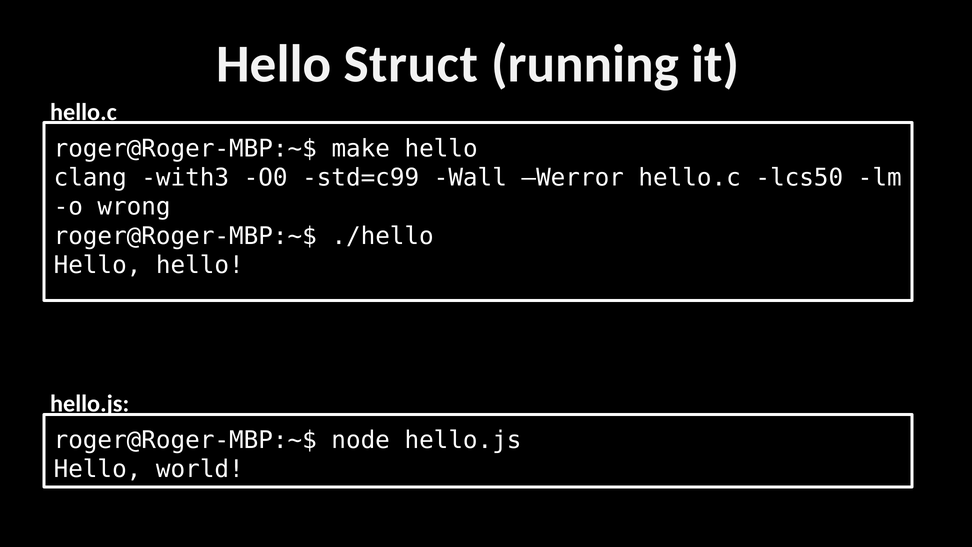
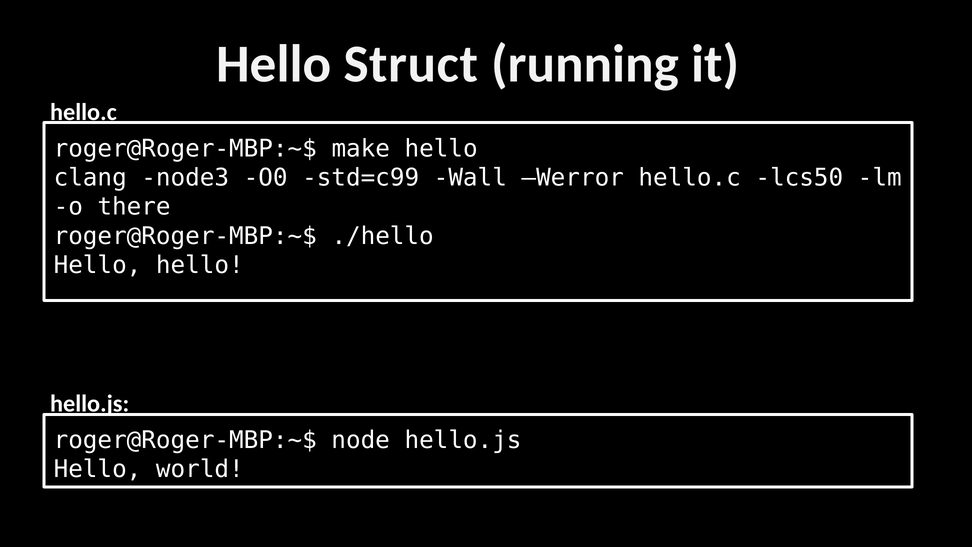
with3: with3 -> node3
wrong: wrong -> there
